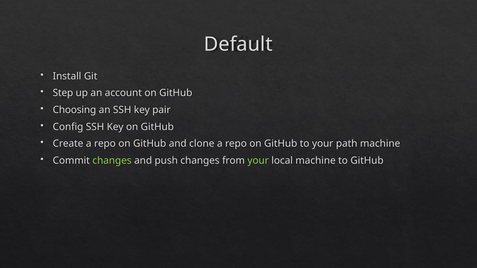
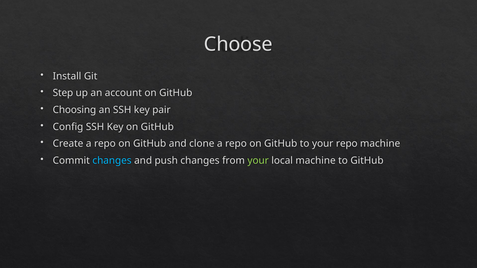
Default: Default -> Choose
your path: path -> repo
changes at (112, 161) colour: light green -> light blue
